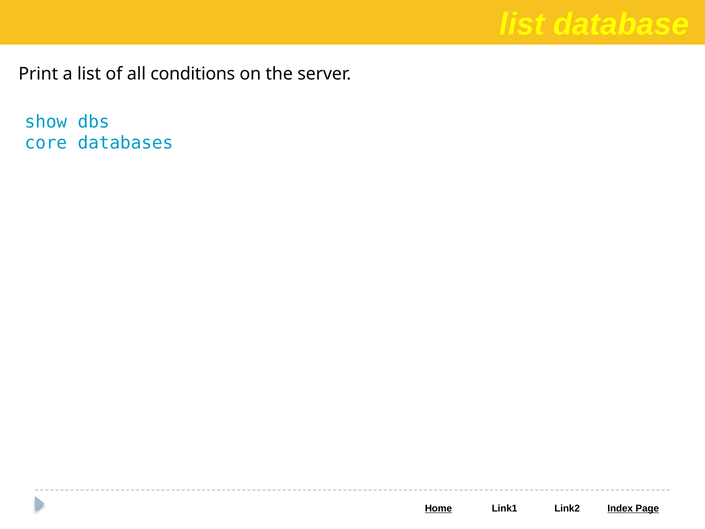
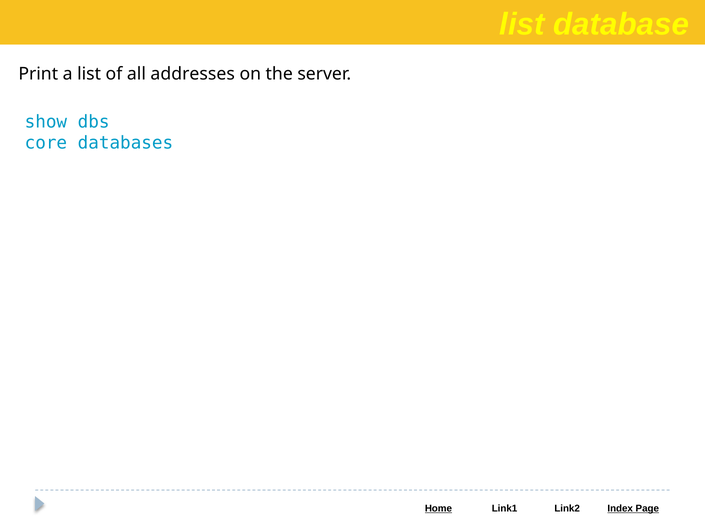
conditions: conditions -> addresses
